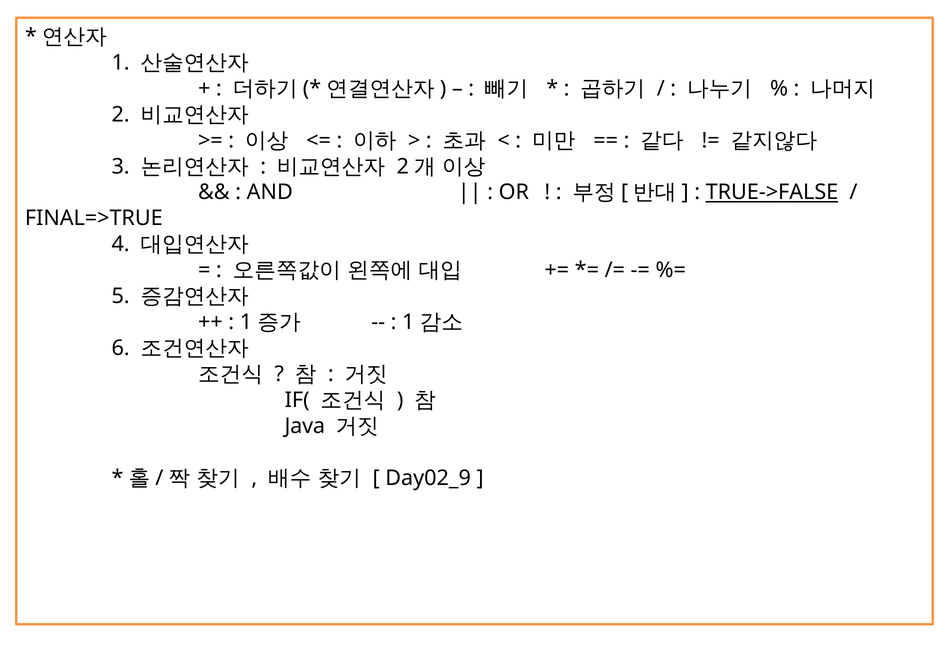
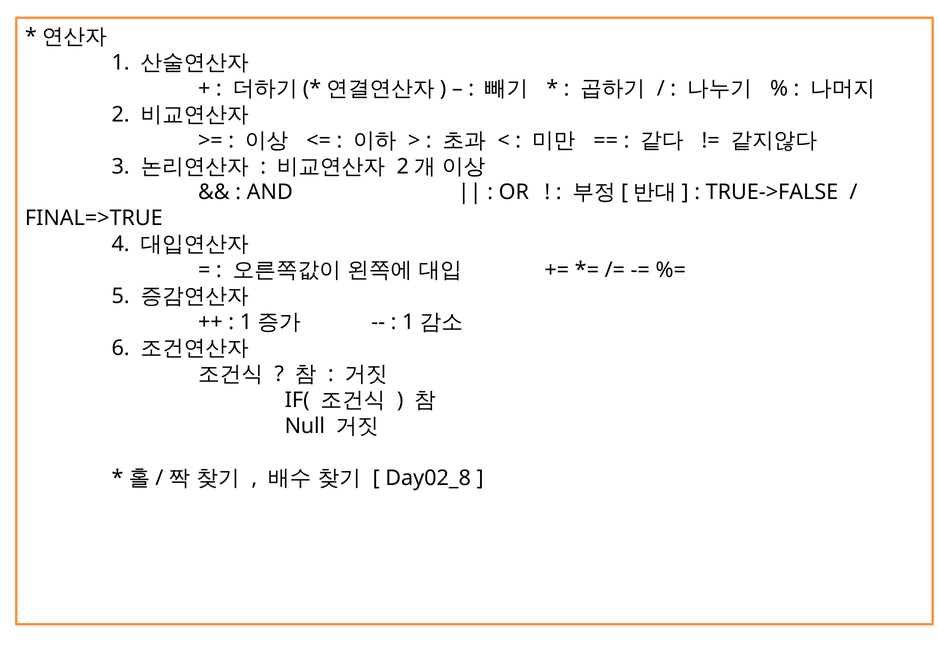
TRUE->FALSE underline: present -> none
Java: Java -> Null
Day02_9: Day02_9 -> Day02_8
